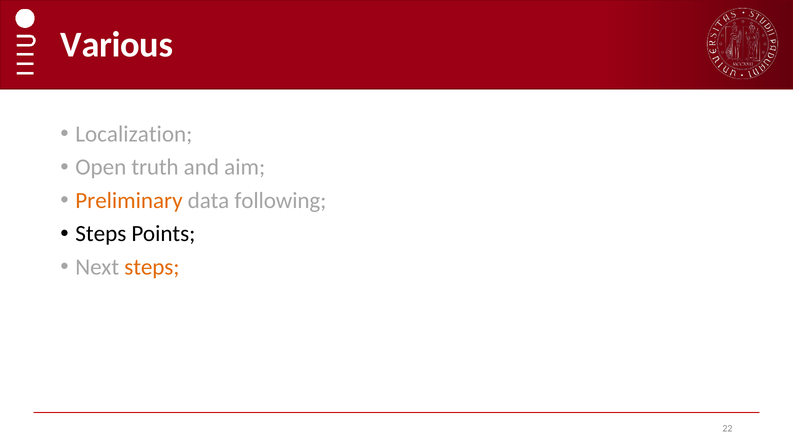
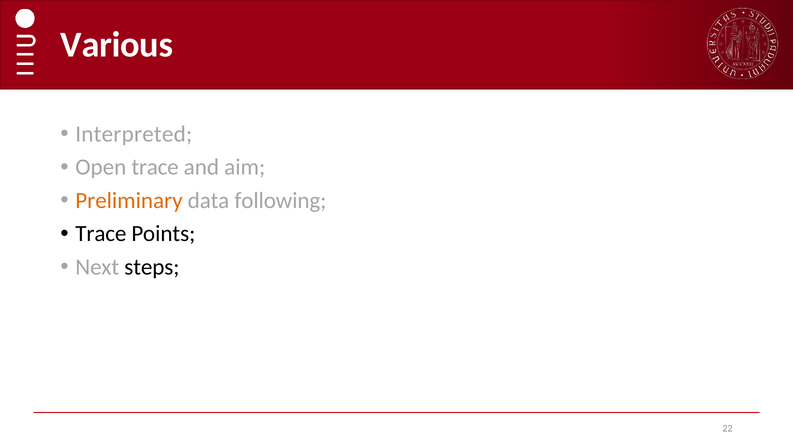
Localization: Localization -> Interpreted
Open truth: truth -> trace
Steps at (101, 234): Steps -> Trace
steps at (152, 267) colour: orange -> black
